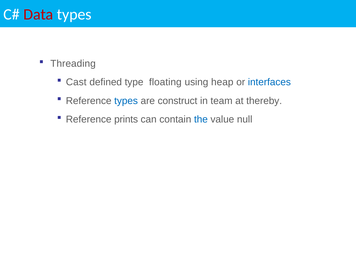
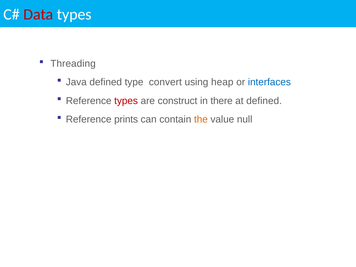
Cast: Cast -> Java
floating: floating -> convert
types at (126, 101) colour: blue -> red
team: team -> there
at thereby: thereby -> defined
the colour: blue -> orange
